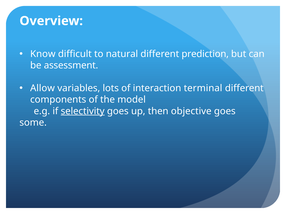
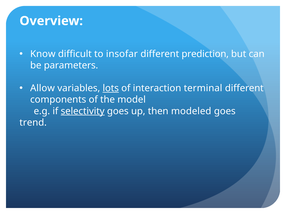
natural: natural -> insofar
assessment: assessment -> parameters
lots underline: none -> present
objective: objective -> modeled
some: some -> trend
